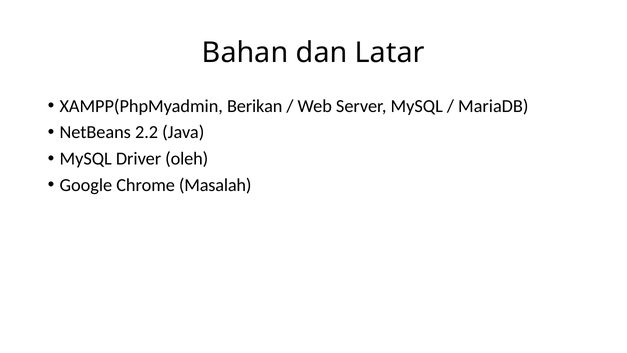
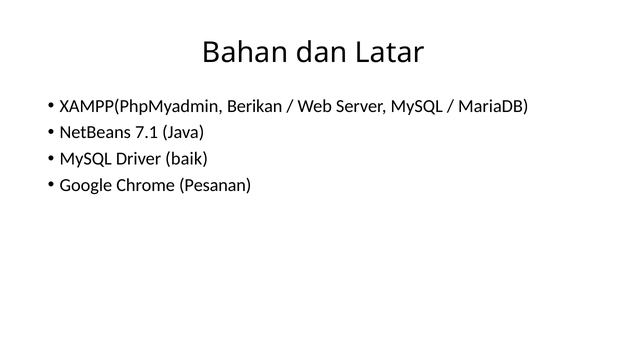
2.2: 2.2 -> 7.1
oleh: oleh -> baik
Masalah: Masalah -> Pesanan
